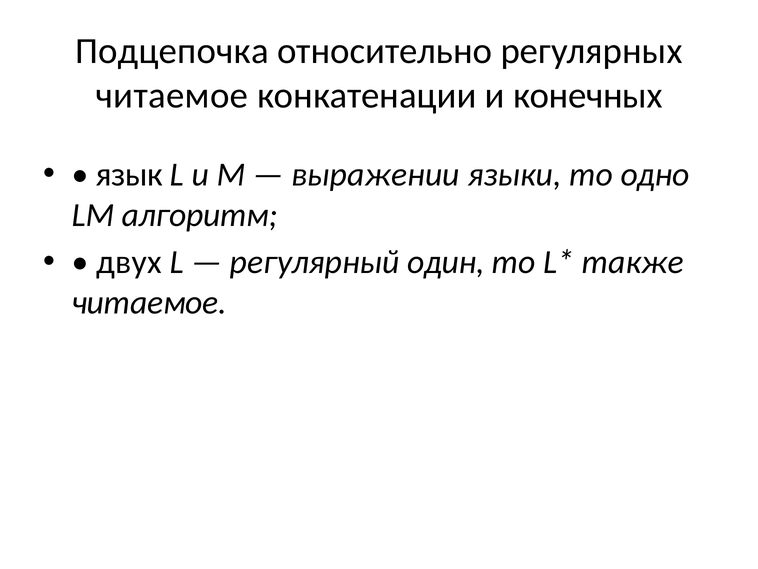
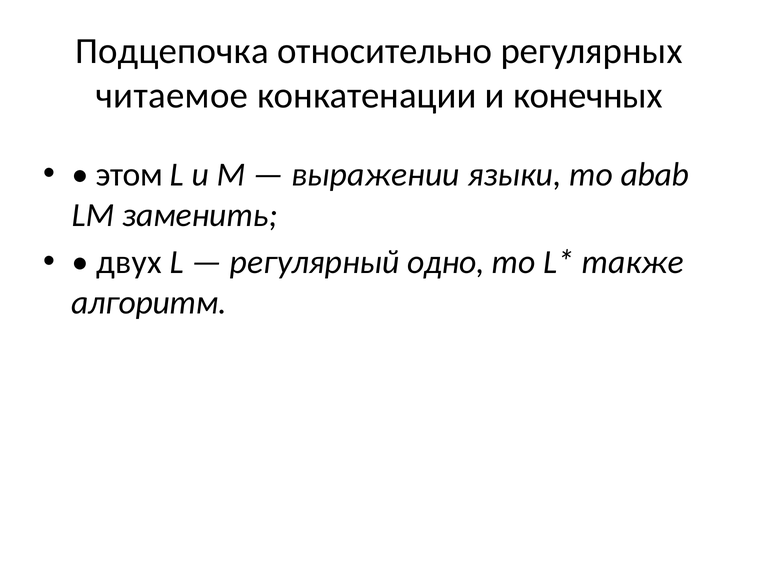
язык: язык -> этом
одно: одно -> abab
алгоритм: алгоритм -> заменить
один: один -> одно
читаемое at (149, 303): читаемое -> алгоритм
